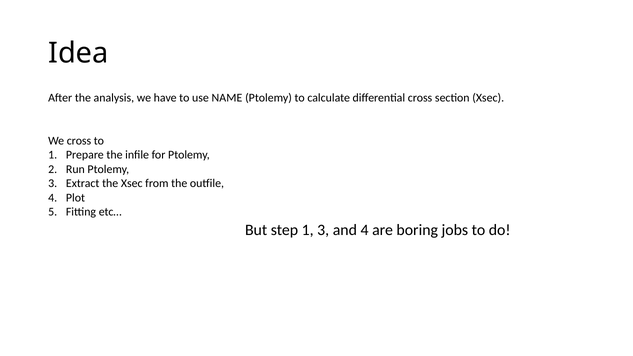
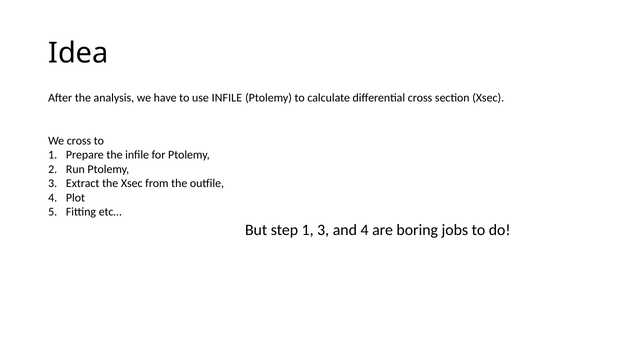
use NAME: NAME -> INFILE
